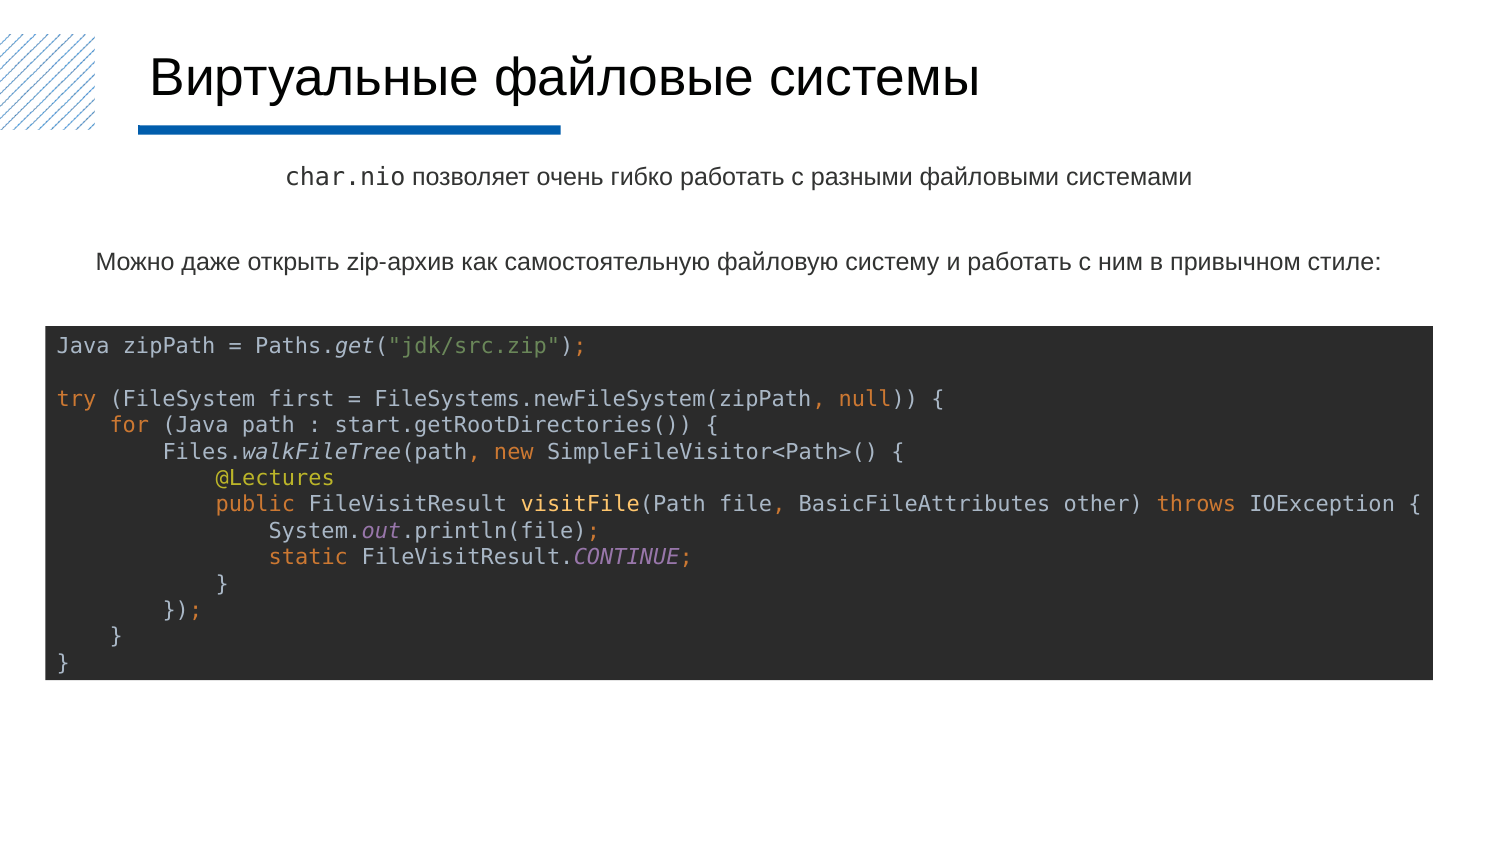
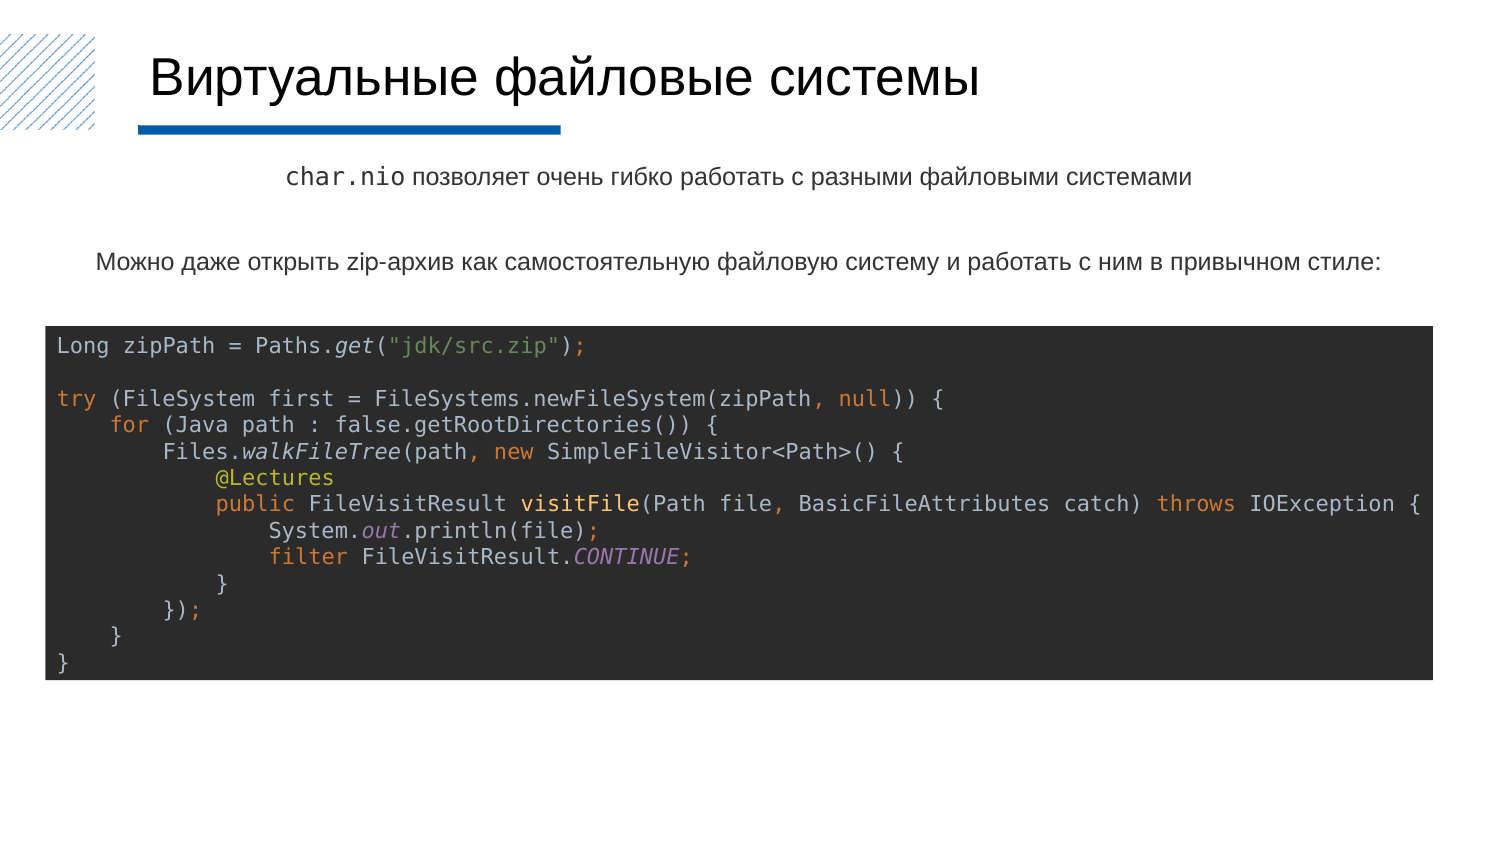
Java at (83, 347): Java -> Long
start.getRootDirectories(: start.getRootDirectories( -> false.getRootDirectories(
other: other -> catch
static: static -> filter
